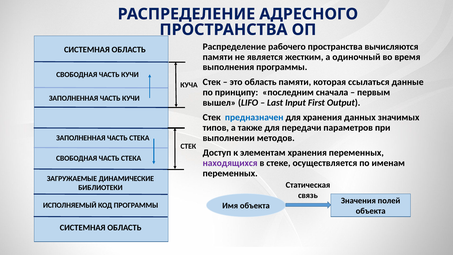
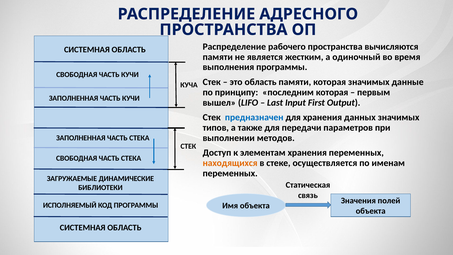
которая ссылаться: ссылаться -> значимых
последним сначала: сначала -> которая
находящихся colour: purple -> orange
